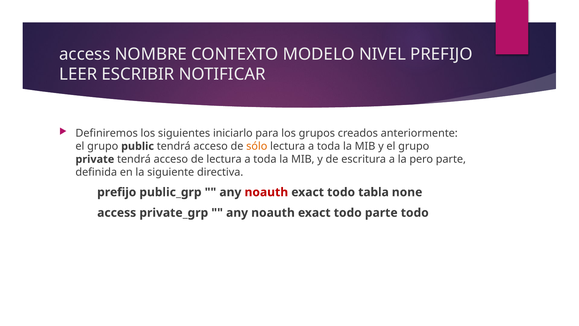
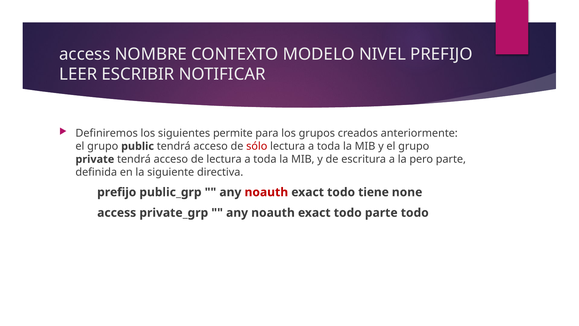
iniciarlo: iniciarlo -> permite
sólo colour: orange -> red
tabla: tabla -> tiene
